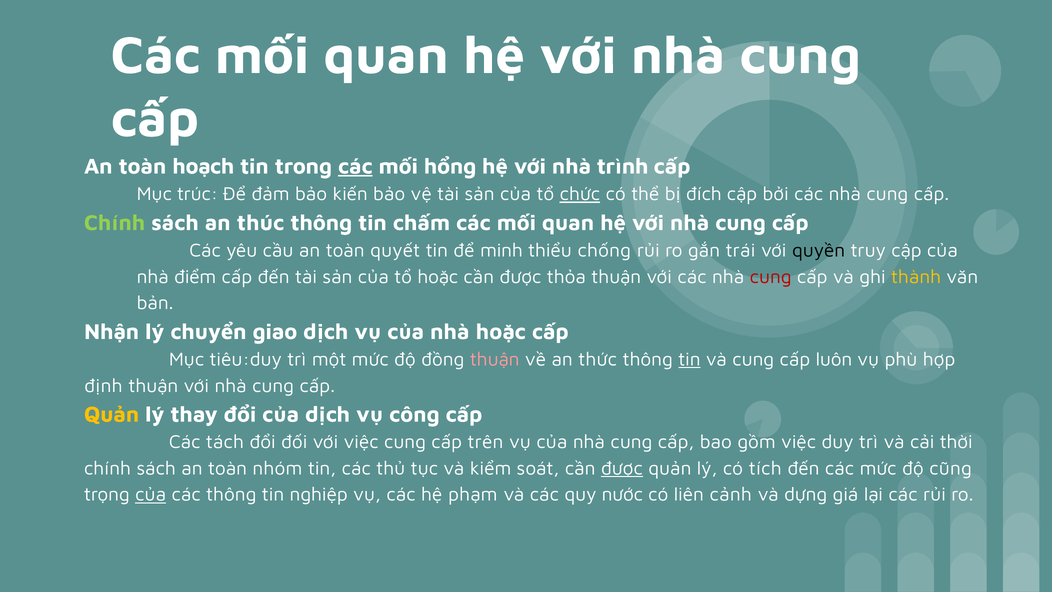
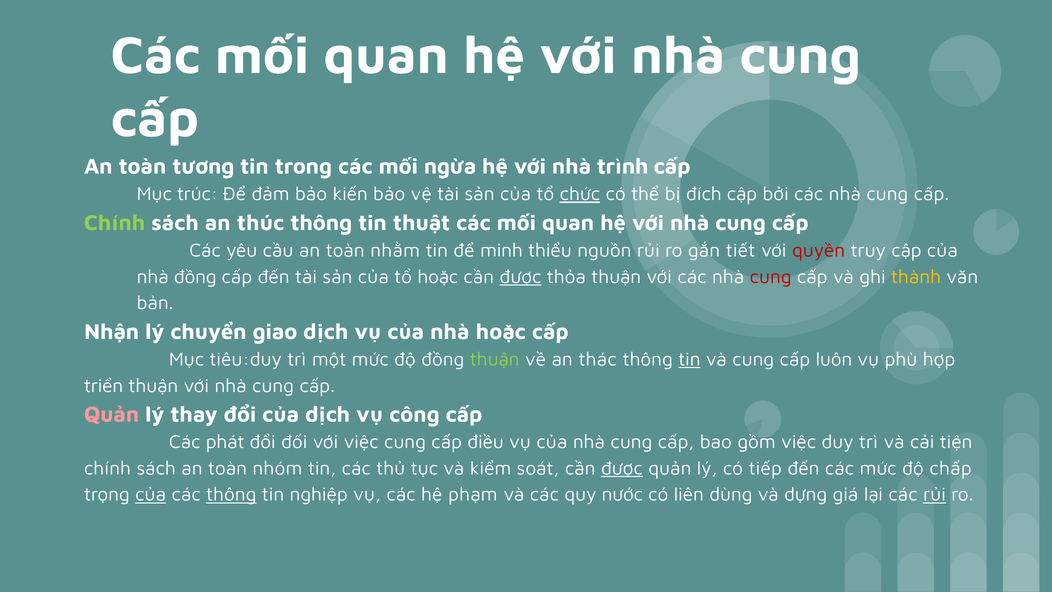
hoạch: hoạch -> tương
các at (355, 166) underline: present -> none
hổng: hổng -> ngừa
chấm: chấm -> thuật
quyết: quyết -> nhằm
chống: chống -> nguồn
trái: trái -> tiết
quyền colour: black -> red
nhà điểm: điểm -> đồng
được at (521, 277) underline: none -> present
thuận at (495, 359) colour: pink -> light green
thức: thức -> thác
định: định -> triển
Quản at (112, 414) colour: yellow -> pink
tách: tách -> phát
trên: trên -> điều
thời: thời -> tiện
tích: tích -> tiếp
cũng: cũng -> chấp
thông at (231, 494) underline: none -> present
cảnh: cảnh -> dùng
rủi at (934, 494) underline: none -> present
